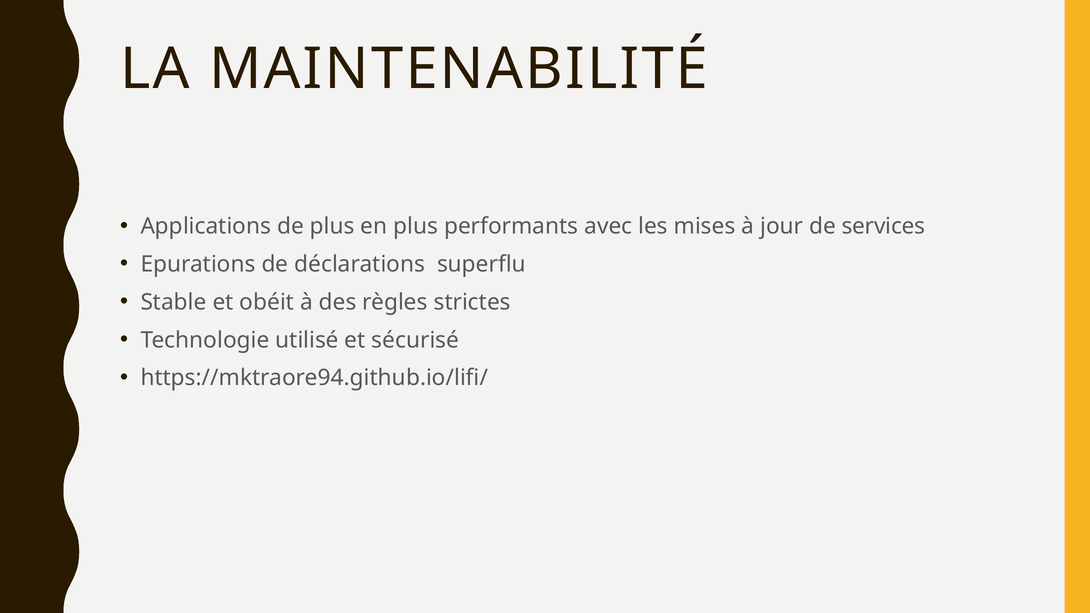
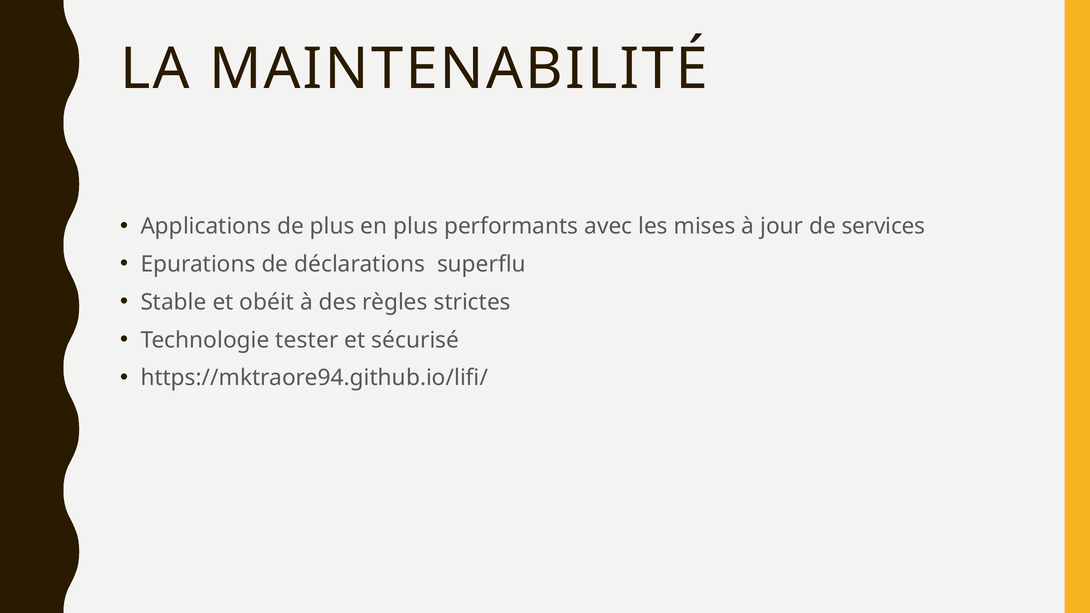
utilisé: utilisé -> tester
